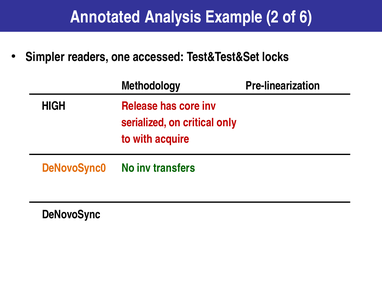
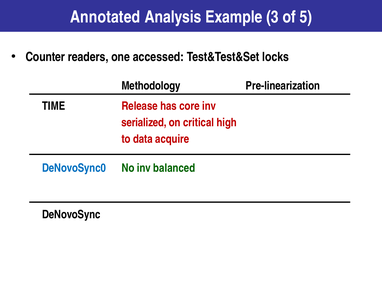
2: 2 -> 3
6: 6 -> 5
Simpler: Simpler -> Counter
HIGH: HIGH -> TIME
only: only -> high
with: with -> data
DeNovoSync0 colour: orange -> blue
transfers: transfers -> balanced
